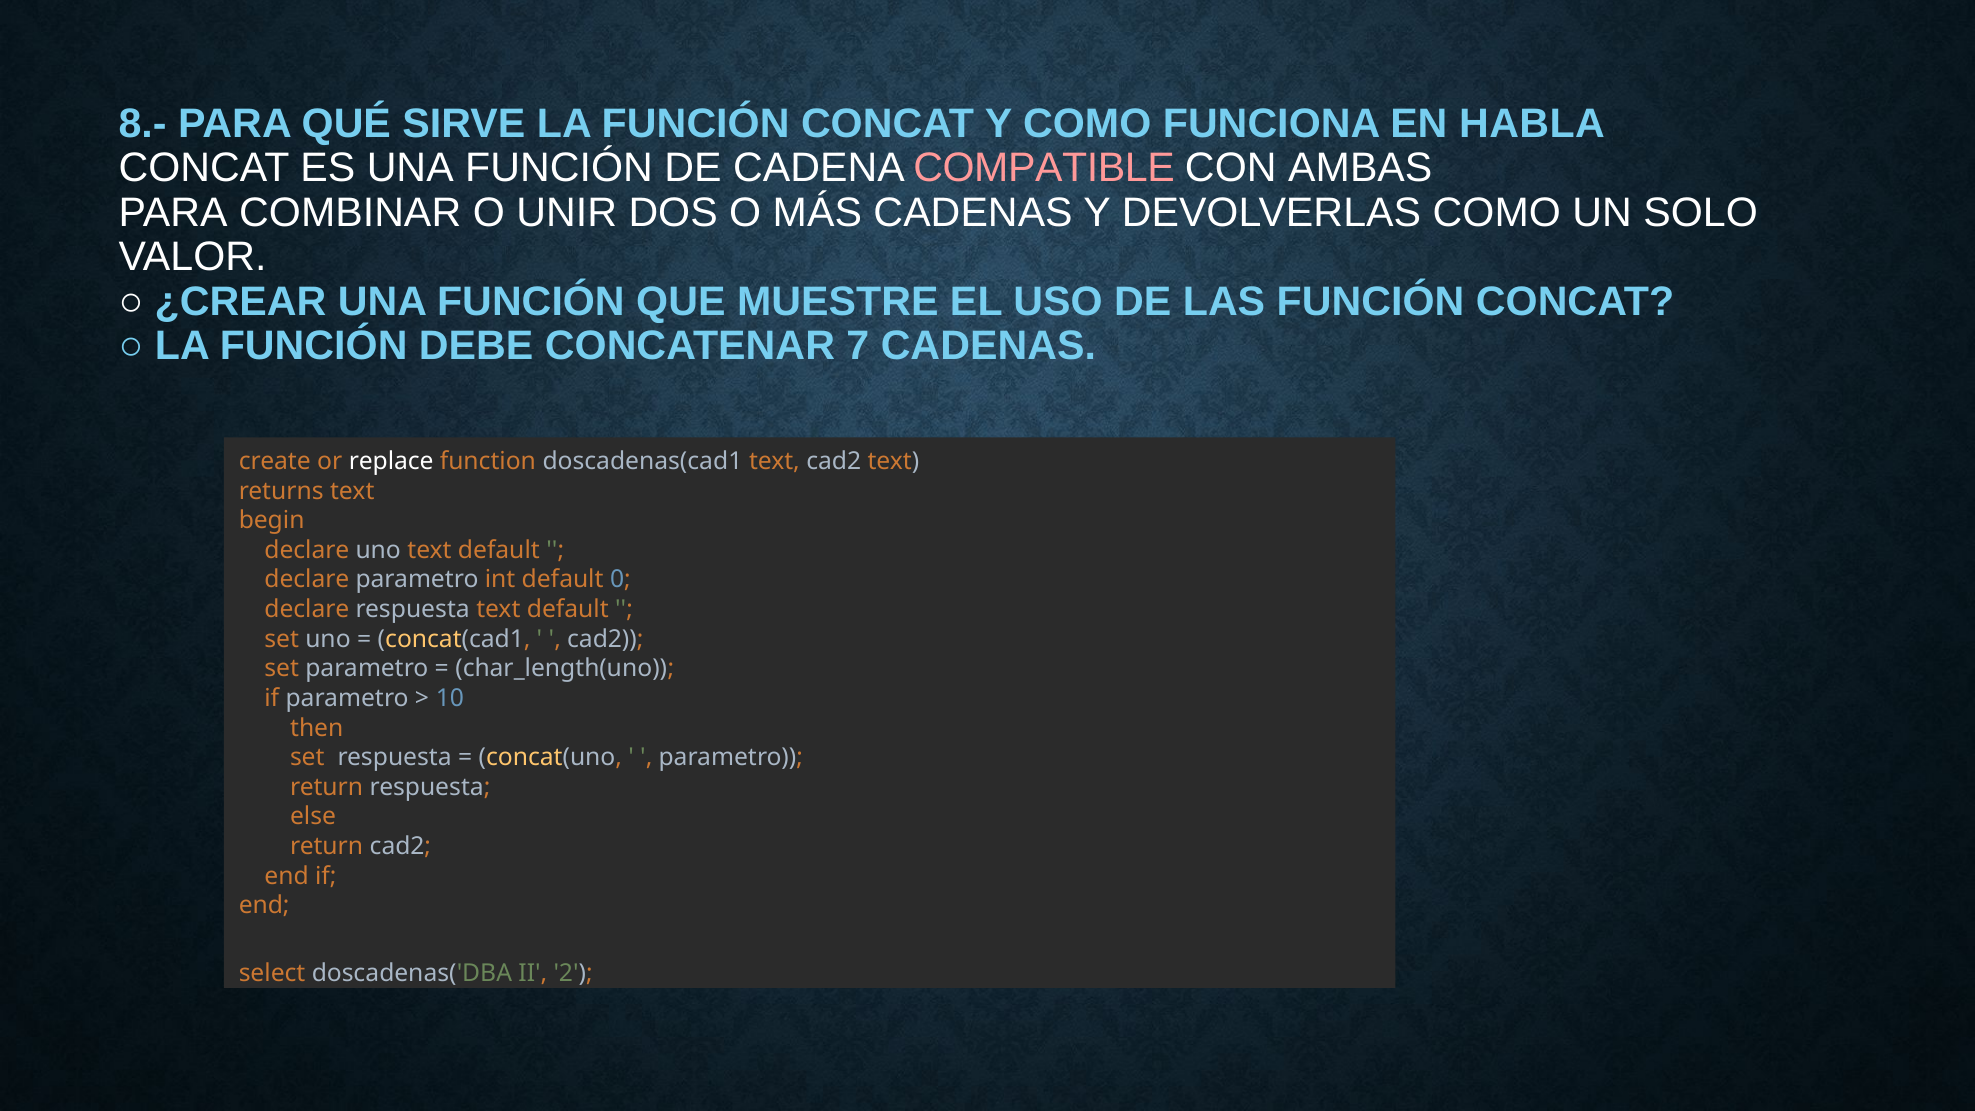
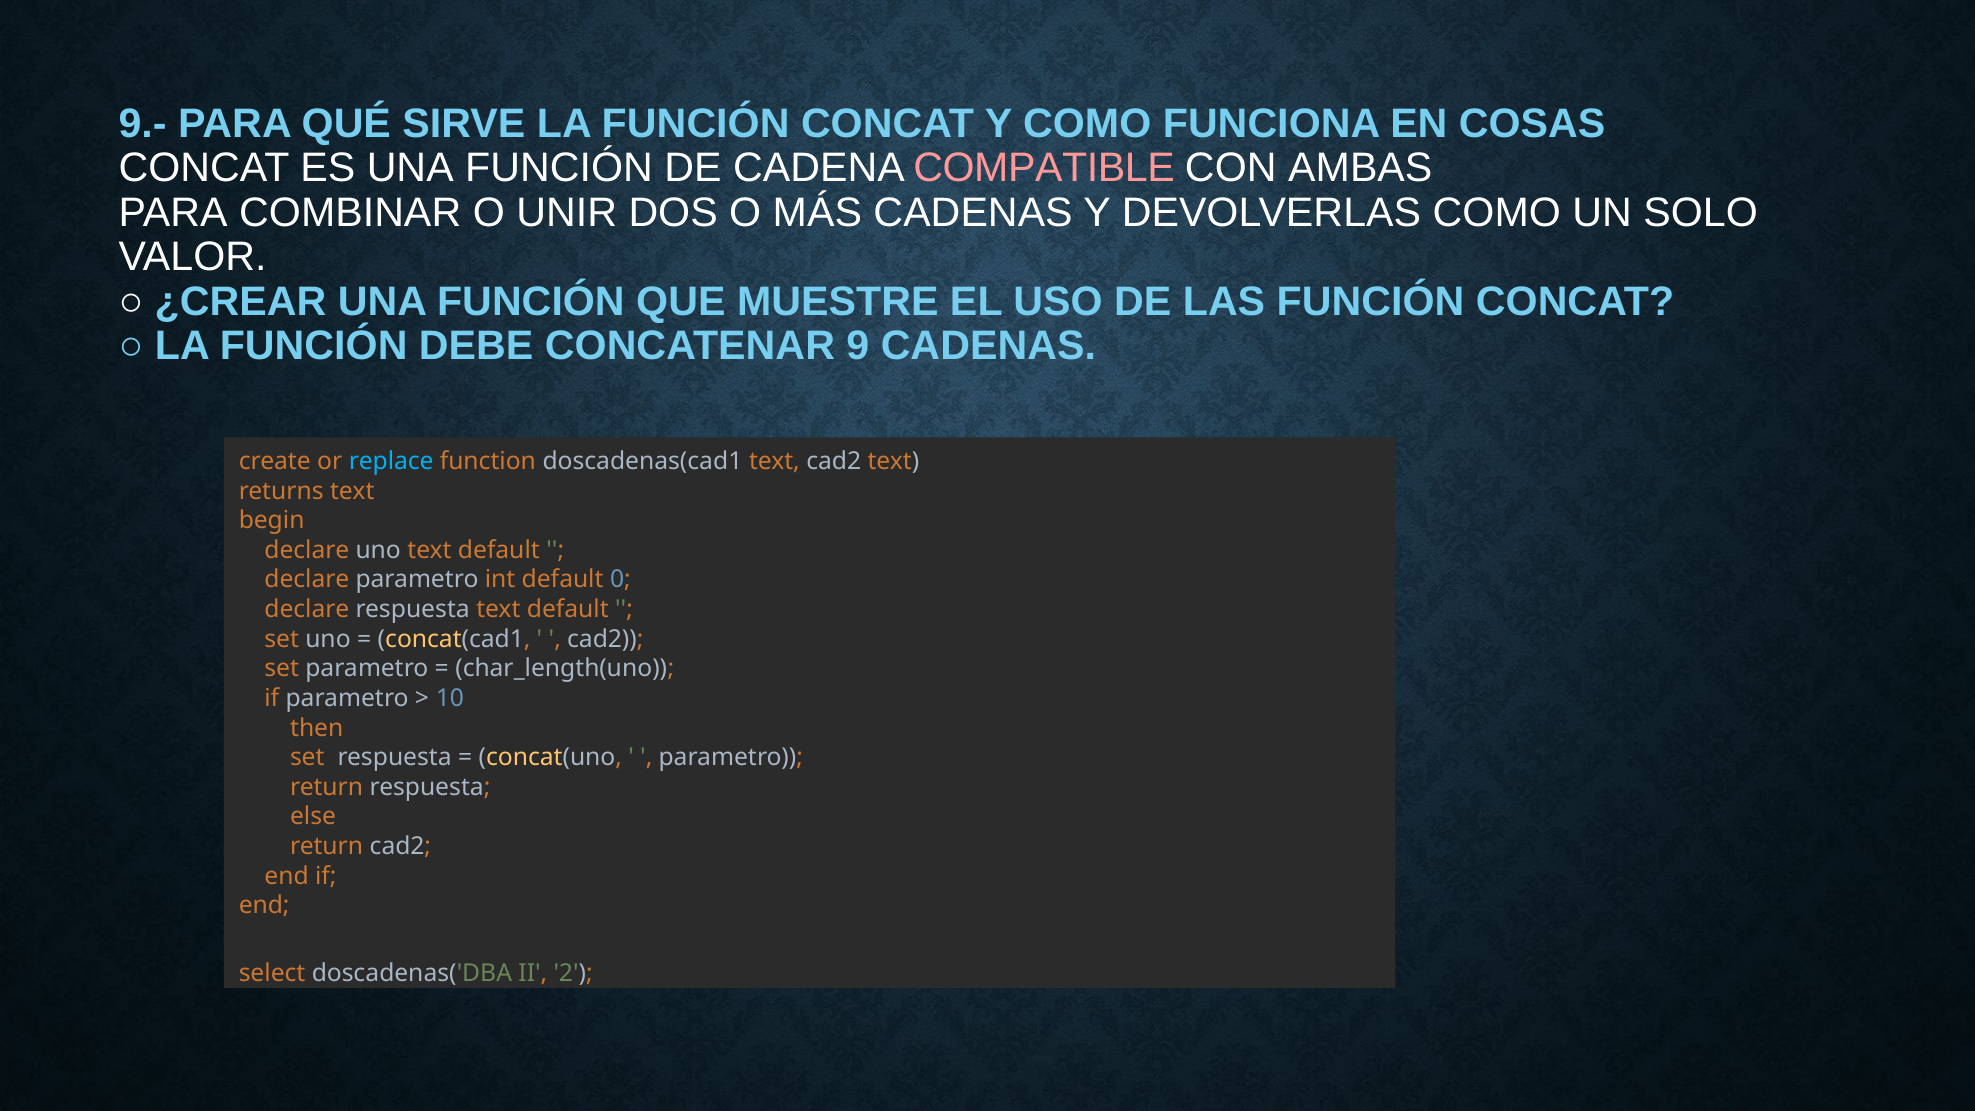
8.-: 8.- -> 9.-
HABLA: HABLA -> COSAS
7: 7 -> 9
replace colour: white -> light blue
